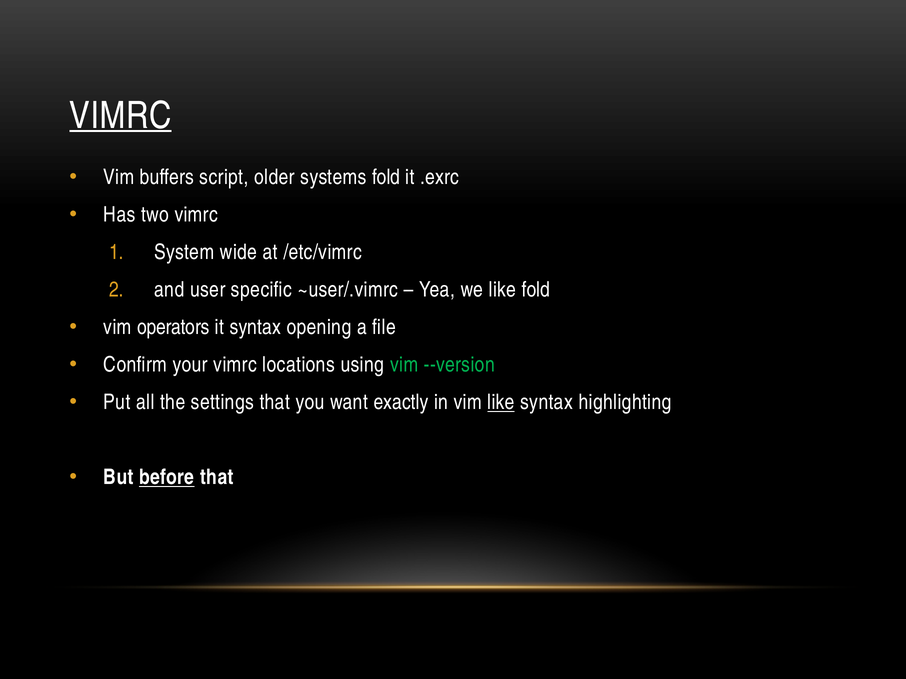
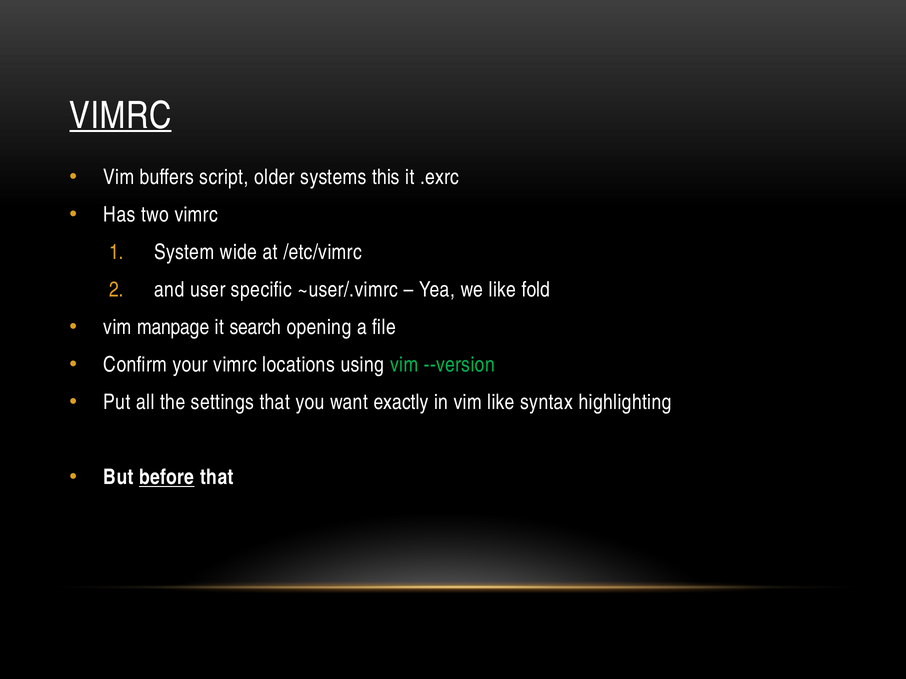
systems fold: fold -> this
operators: operators -> manpage
it syntax: syntax -> search
like at (501, 403) underline: present -> none
